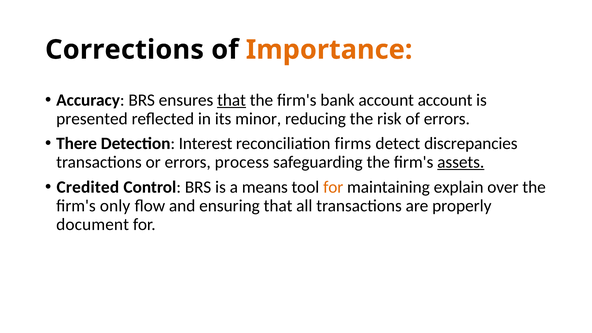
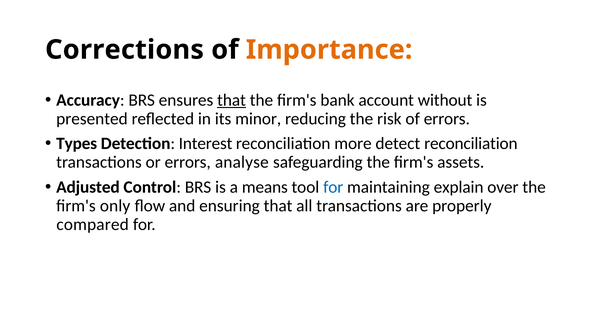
account account: account -> without
There: There -> Types
firms: firms -> more
detect discrepancies: discrepancies -> reconciliation
process: process -> analyse
assets underline: present -> none
Credited: Credited -> Adjusted
for at (333, 187) colour: orange -> blue
document: document -> compared
